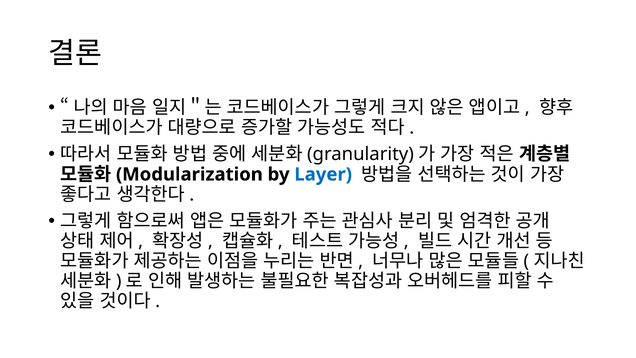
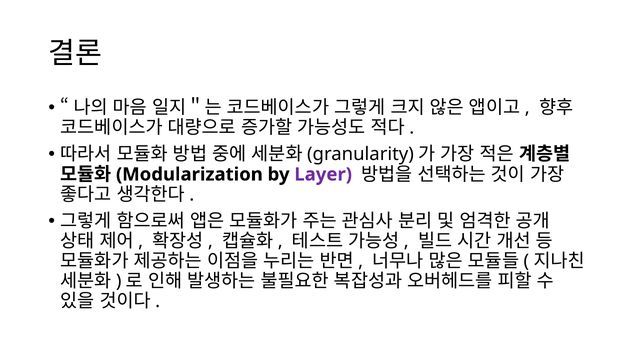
Layer colour: blue -> purple
